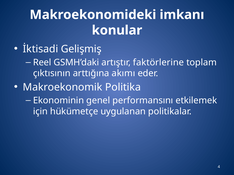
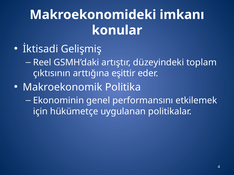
faktörlerine: faktörlerine -> düzeyindeki
akımı: akımı -> eşittir
